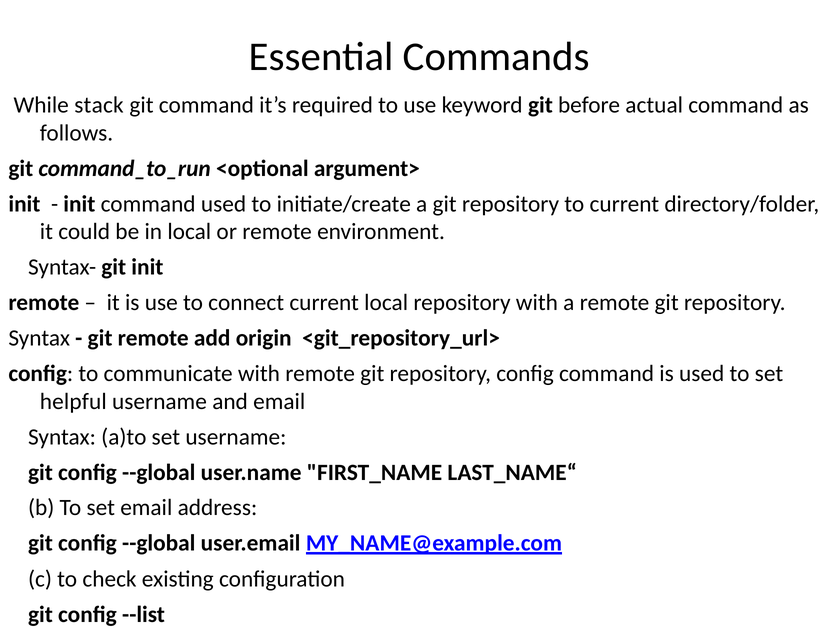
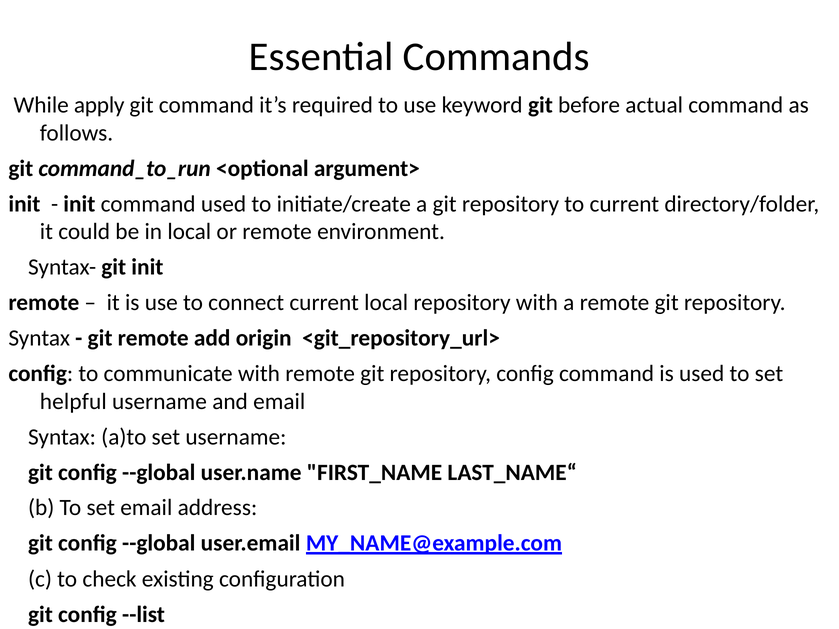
stack: stack -> apply
